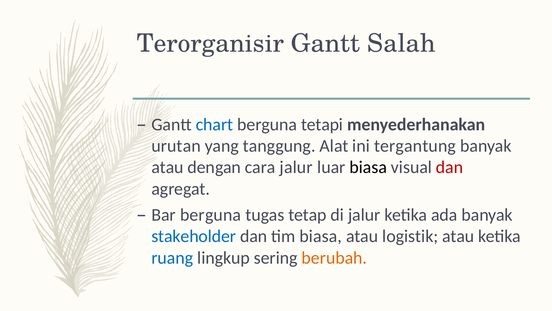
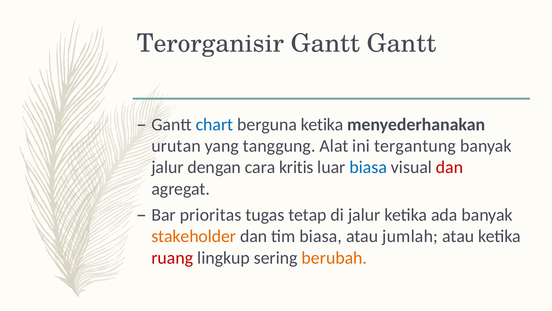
Gantt Salah: Salah -> Gantt
berguna tetapi: tetapi -> ketika
atau at (168, 167): atau -> jalur
cara jalur: jalur -> kritis
biasa at (368, 167) colour: black -> blue
Bar berguna: berguna -> prioritas
stakeholder colour: blue -> orange
logistik: logistik -> jumlah
ruang colour: blue -> red
